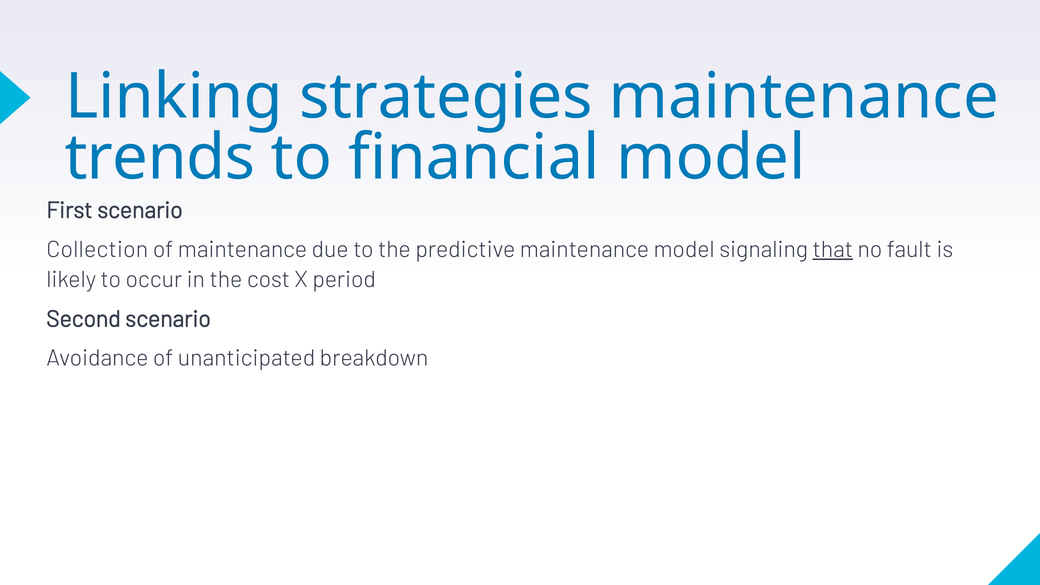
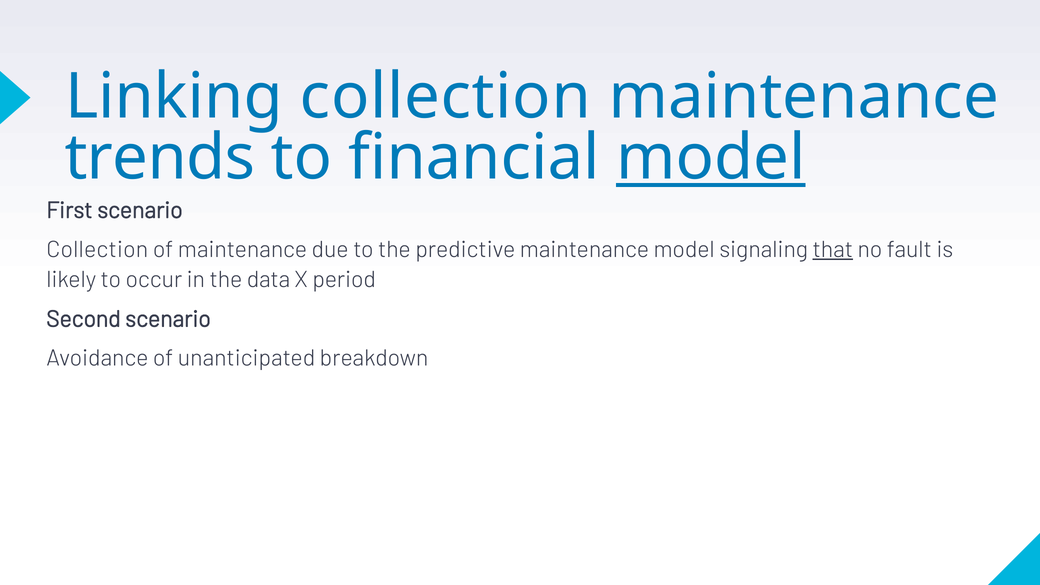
Linking strategies: strategies -> collection
model at (711, 158) underline: none -> present
cost: cost -> data
